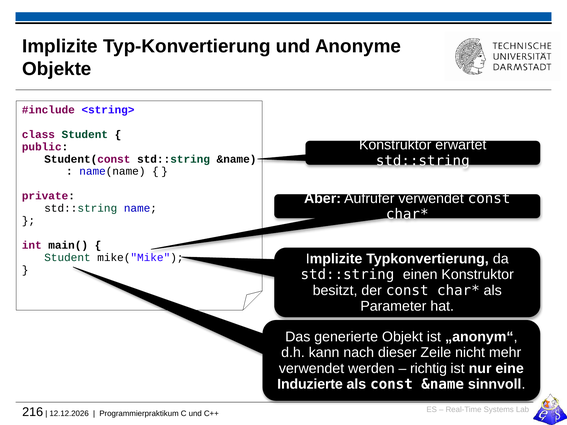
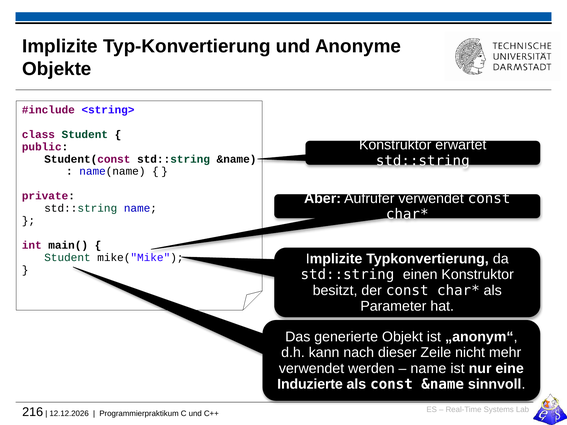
richtig at (429, 369): richtig -> name
